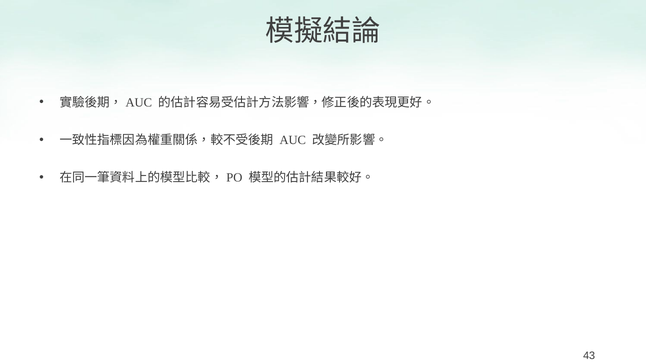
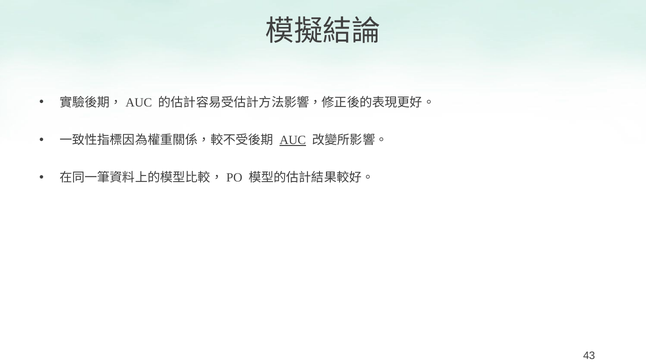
AUC underline: none -> present
